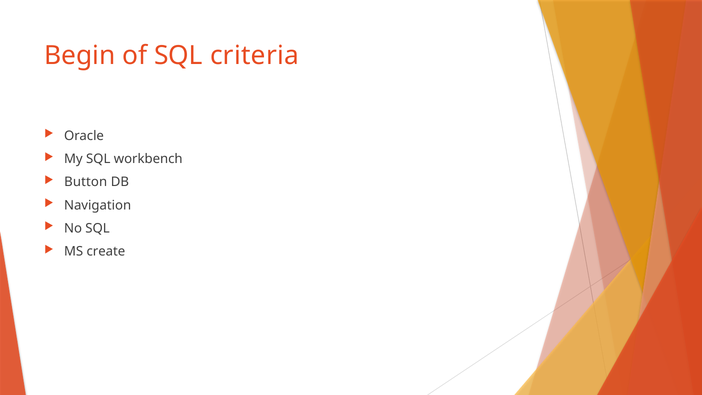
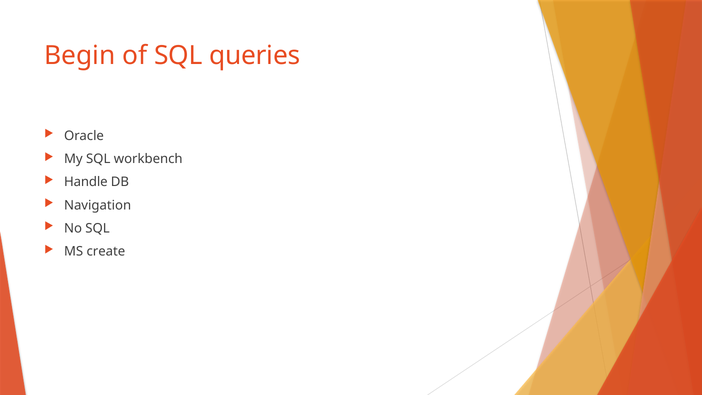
criteria: criteria -> queries
Button: Button -> Handle
